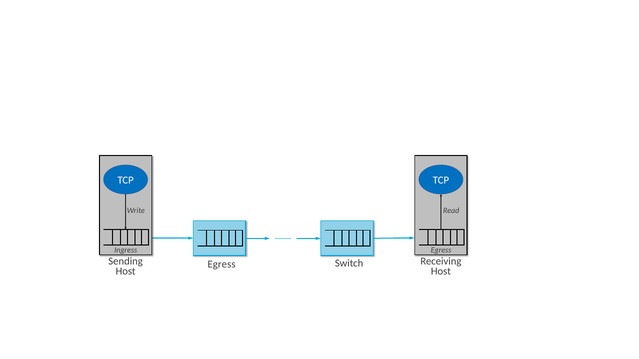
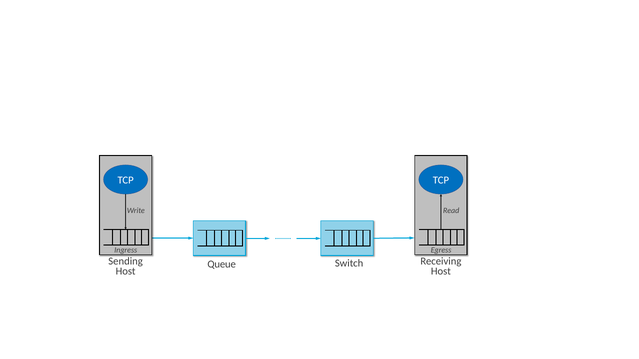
Egress at (222, 265): Egress -> Queue
